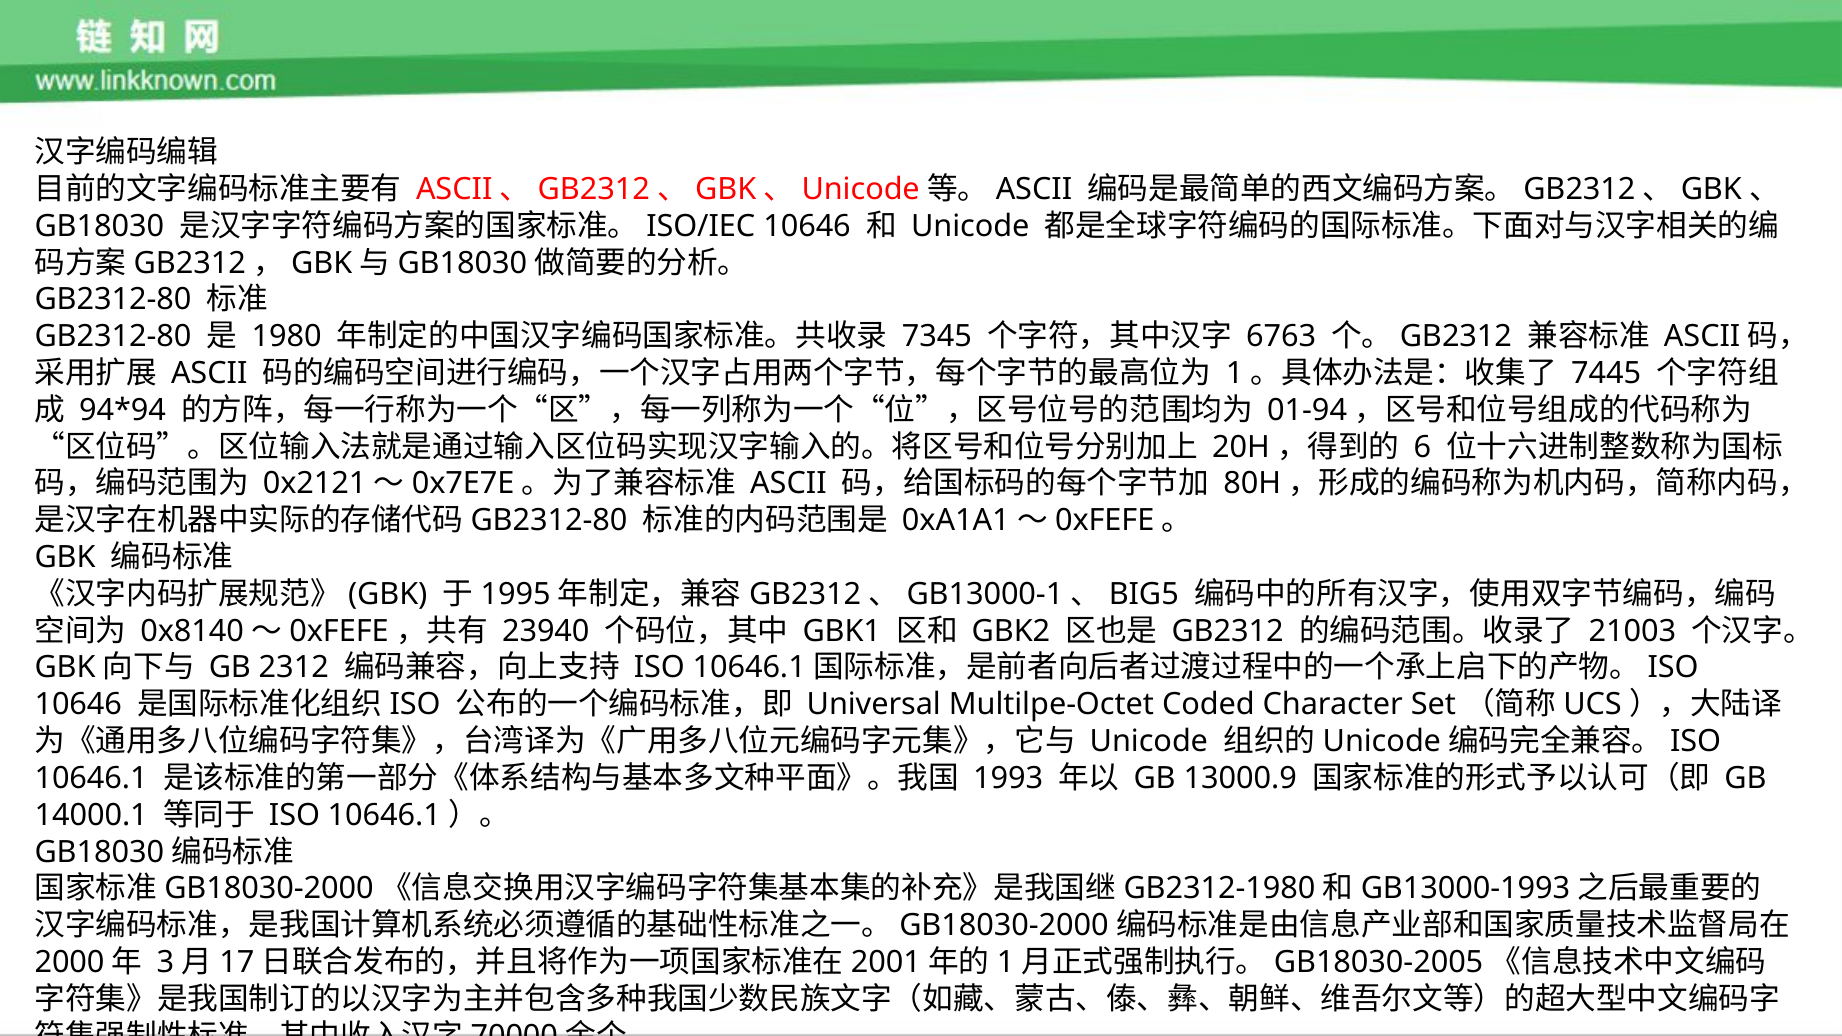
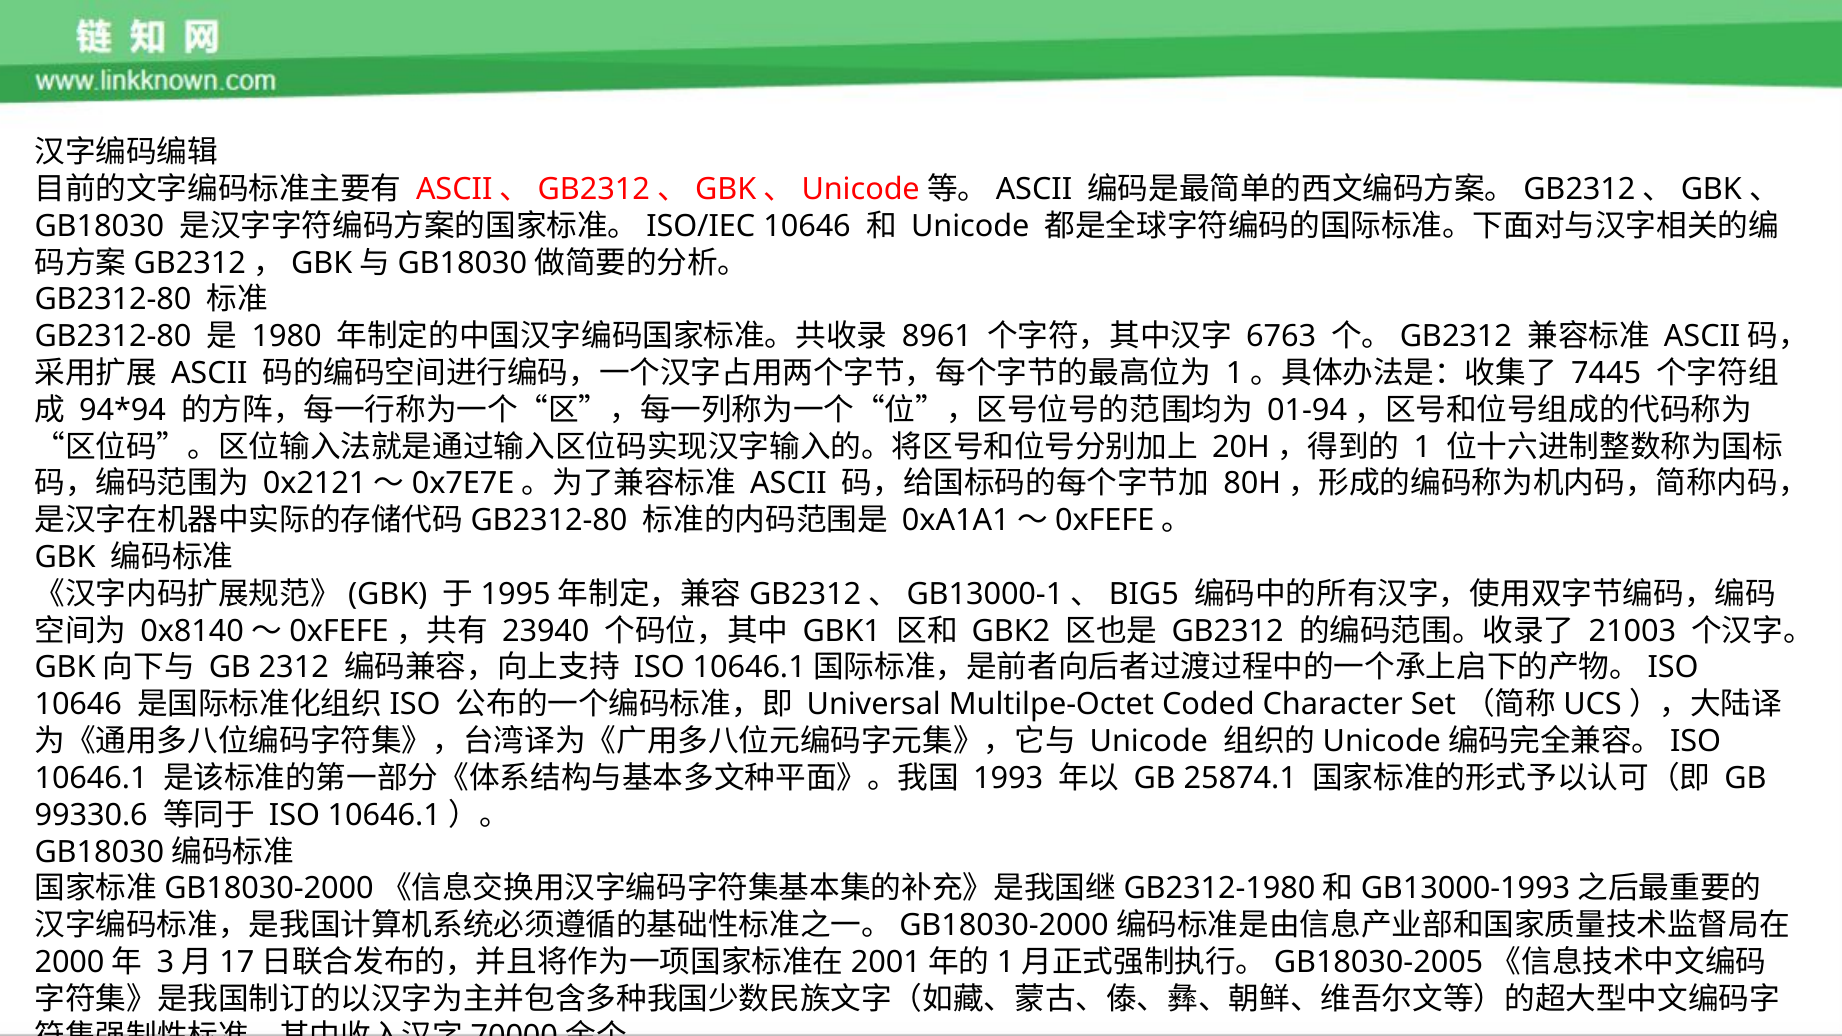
7345: 7345 -> 8961
6: 6 -> 1
13000.9: 13000.9 -> 25874.1
14000.1: 14000.1 -> 99330.6
